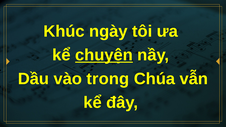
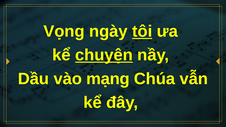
Khúc: Khúc -> Vọng
tôi underline: none -> present
trong: trong -> mạng
